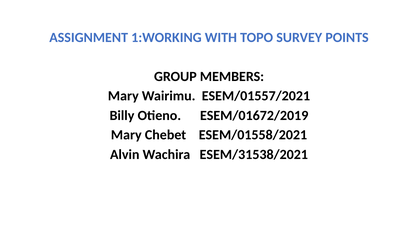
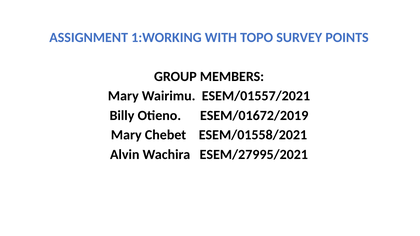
ESEM/31538/2021: ESEM/31538/2021 -> ESEM/27995/2021
